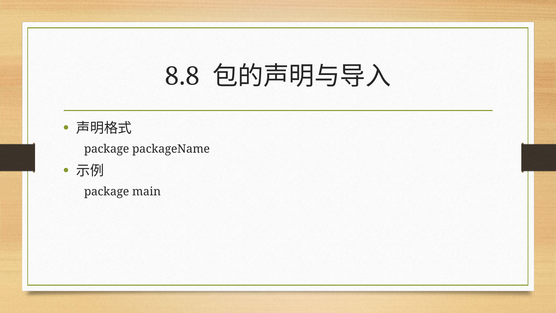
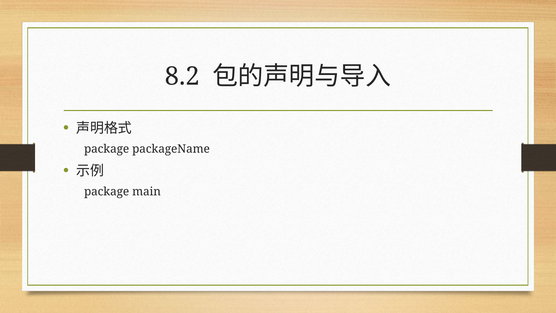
8.8: 8.8 -> 8.2
